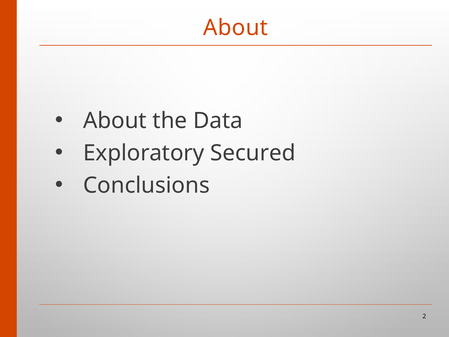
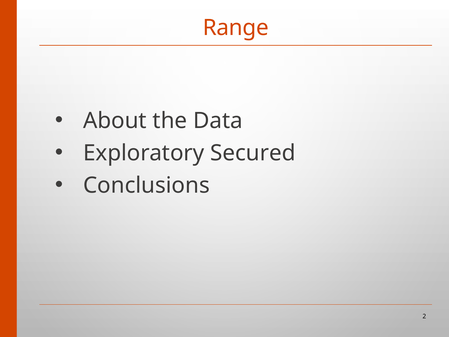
About at (236, 28): About -> Range
